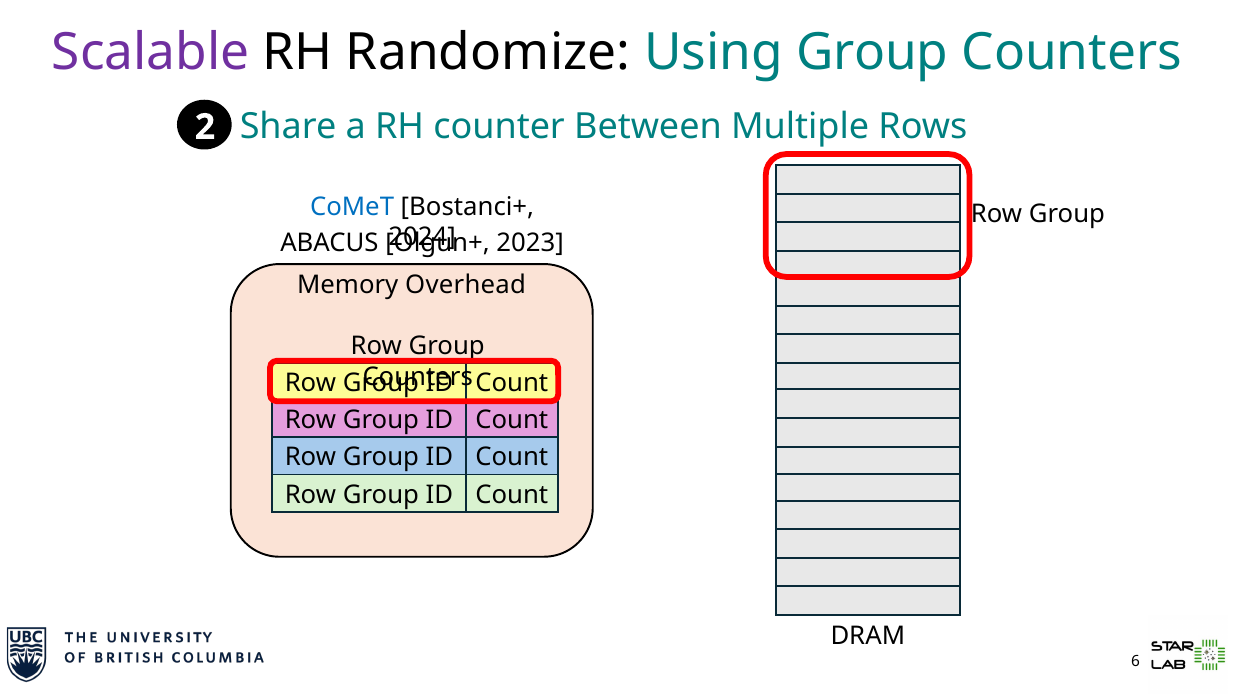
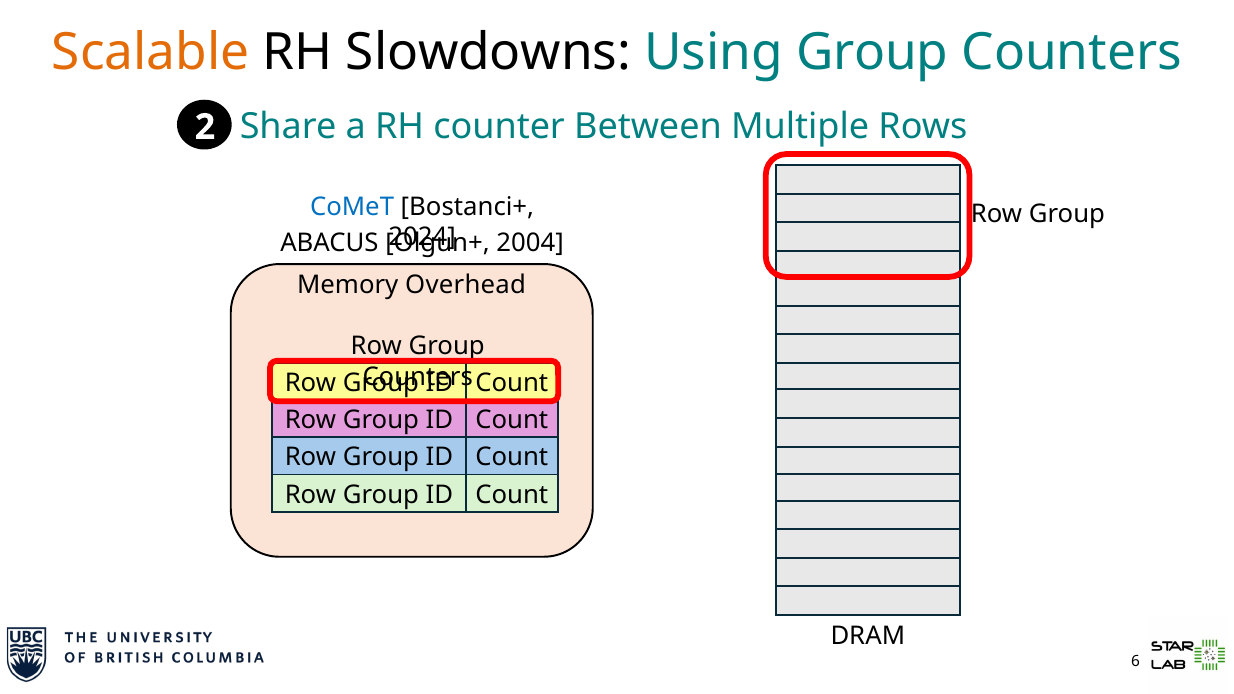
Scalable colour: purple -> orange
Randomize: Randomize -> Slowdowns
2023: 2023 -> 2004
